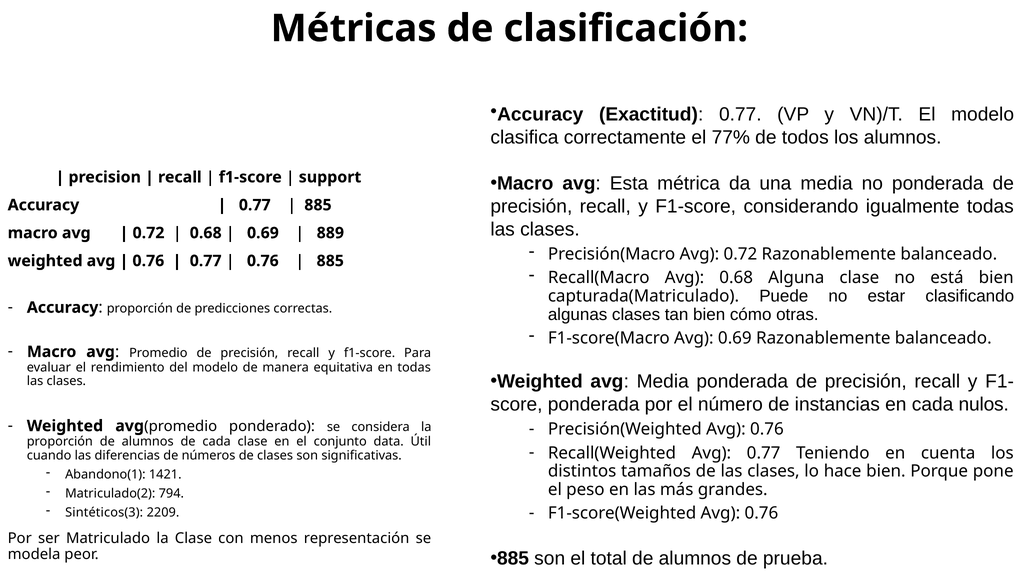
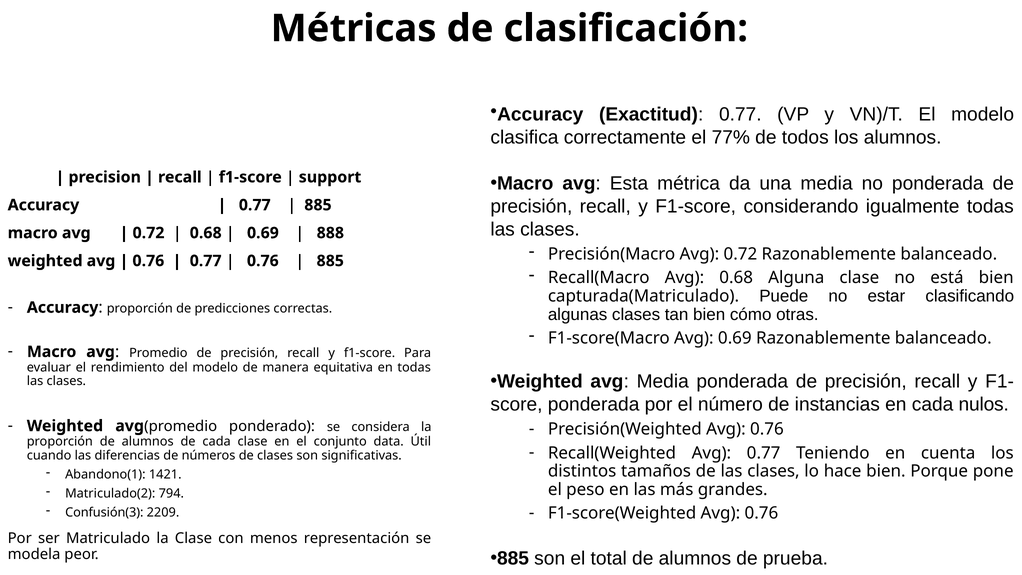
889: 889 -> 888
Sintéticos(3: Sintéticos(3 -> Confusión(3
